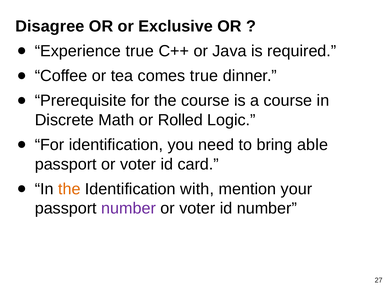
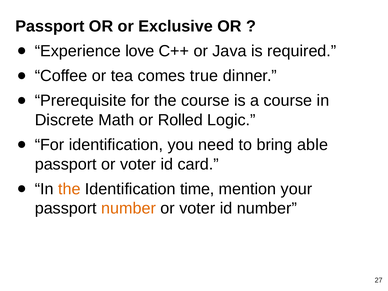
Disagree at (50, 26): Disagree -> Passport
Experience true: true -> love
with: with -> time
number at (129, 208) colour: purple -> orange
